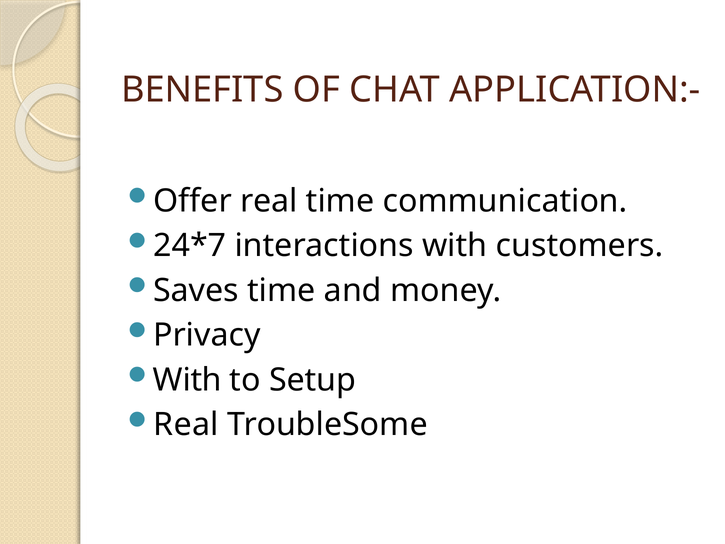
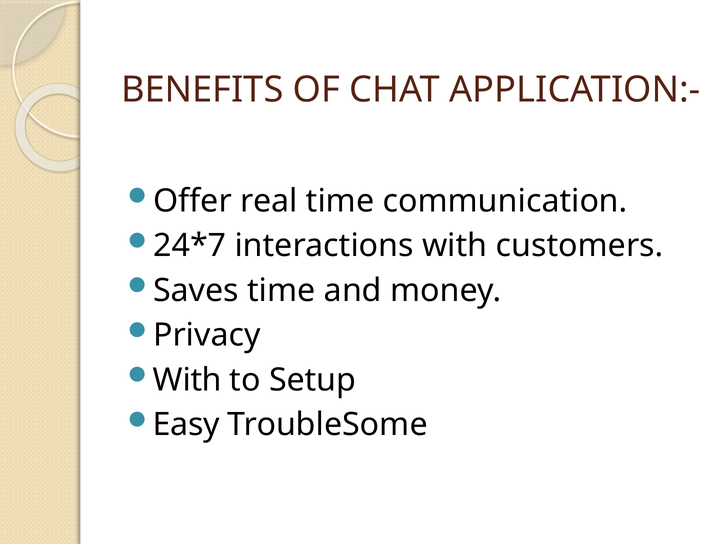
Real at (186, 425): Real -> Easy
